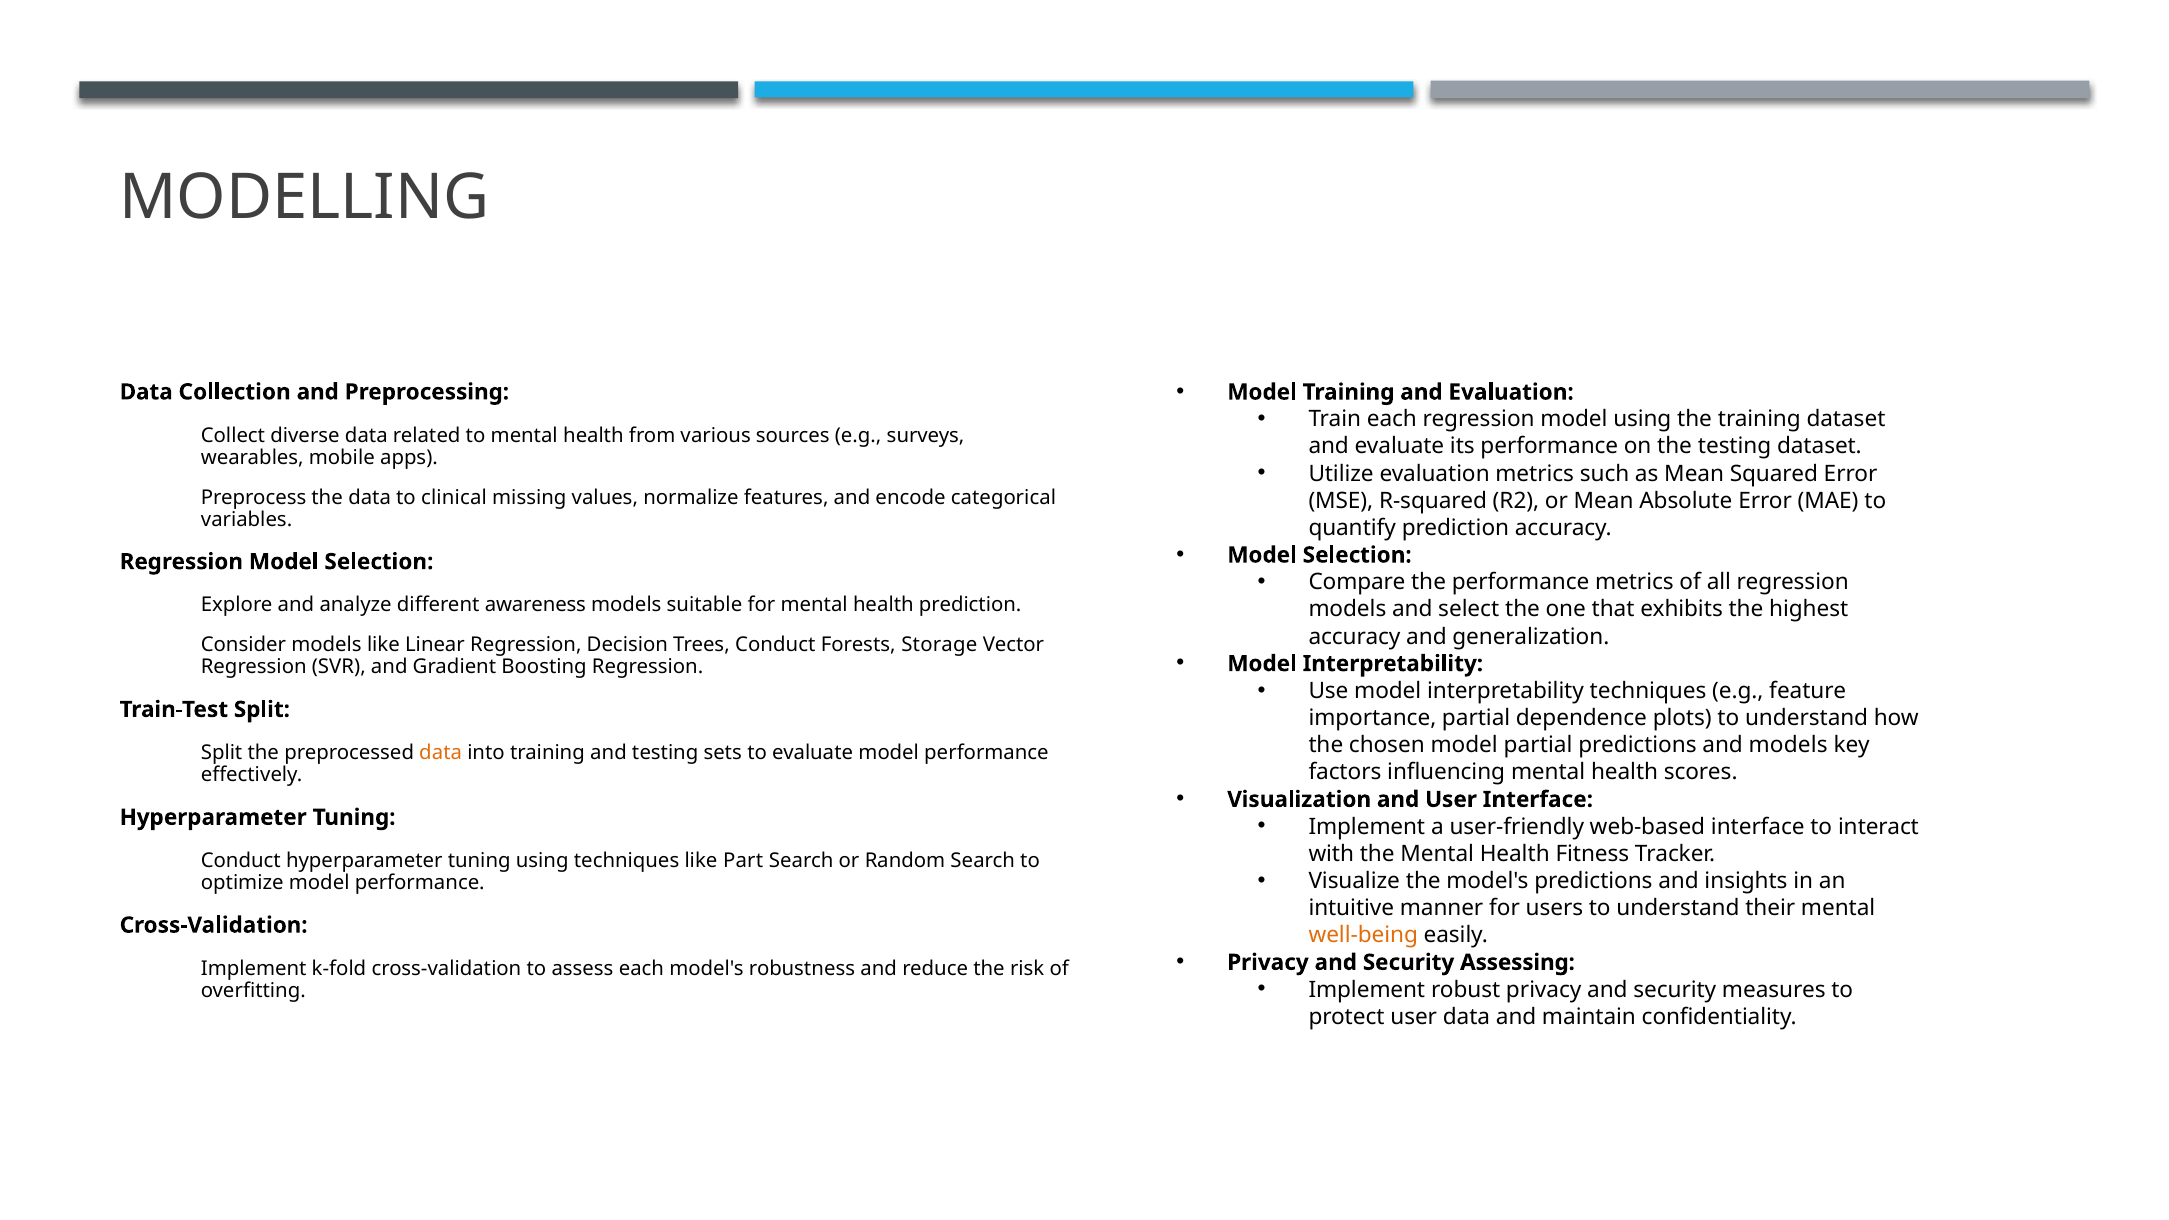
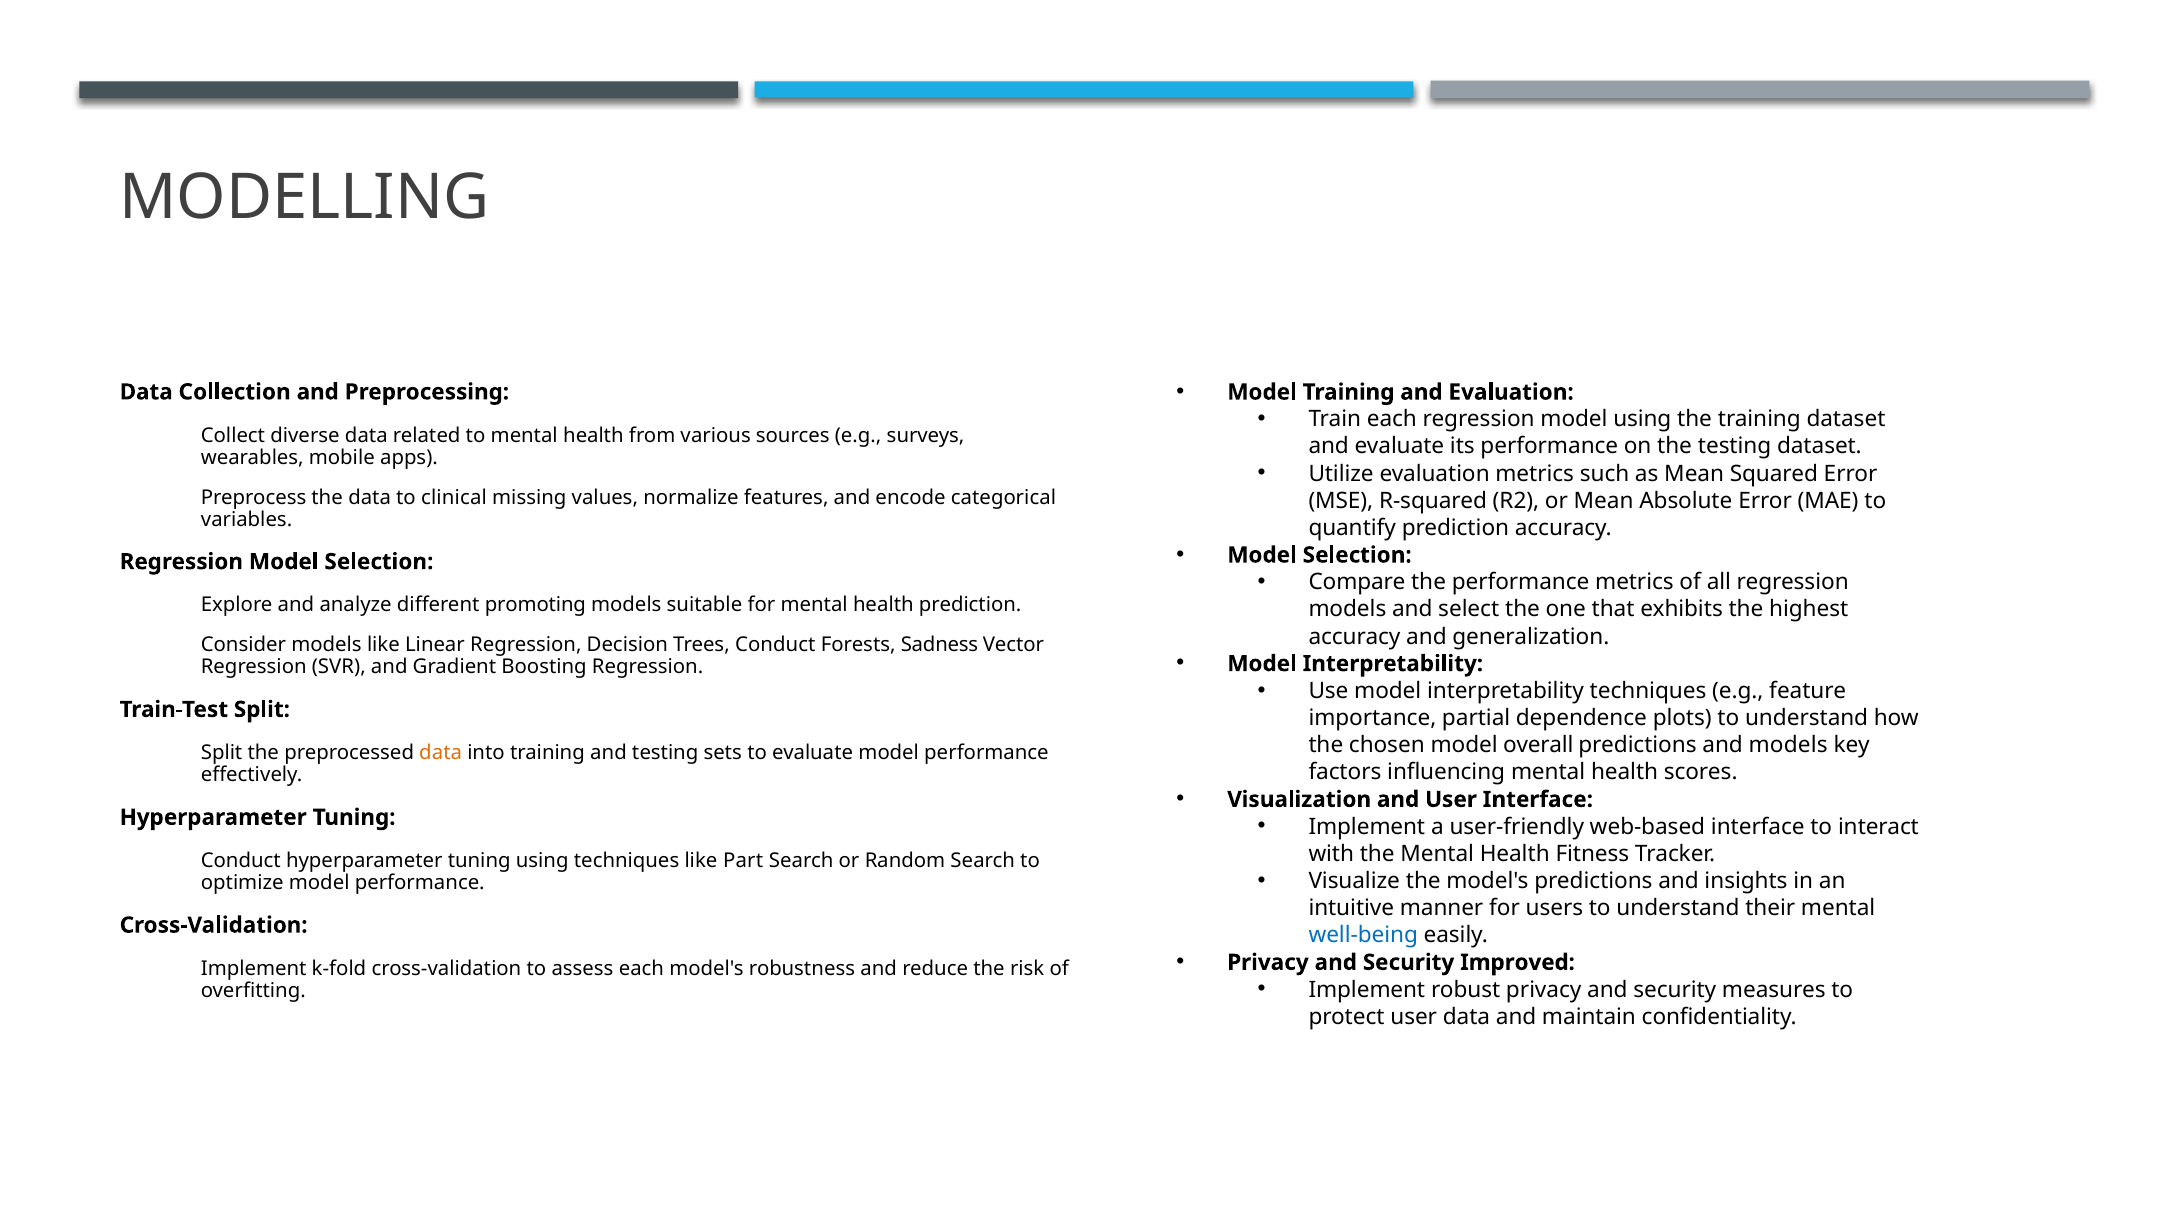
awareness: awareness -> promoting
Storage: Storage -> Sadness
model partial: partial -> overall
well-being colour: orange -> blue
Assessing: Assessing -> Improved
